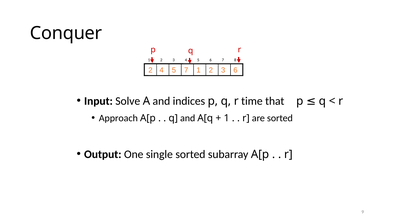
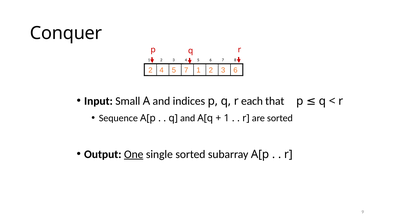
Solve: Solve -> Small
time: time -> each
Approach: Approach -> Sequence
One underline: none -> present
